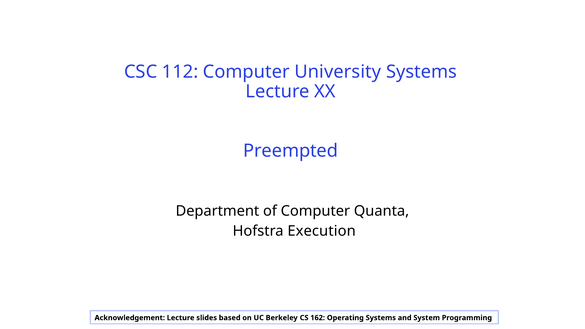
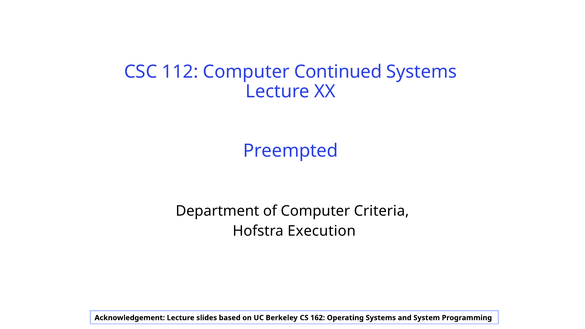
University: University -> Continued
Quanta: Quanta -> Criteria
